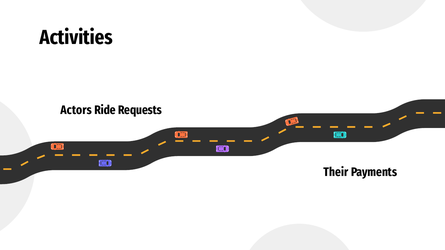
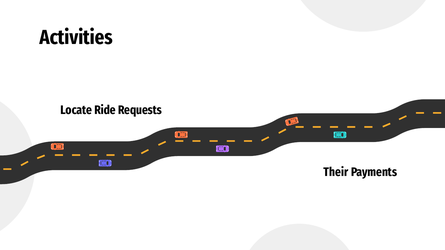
Actors: Actors -> Locate
